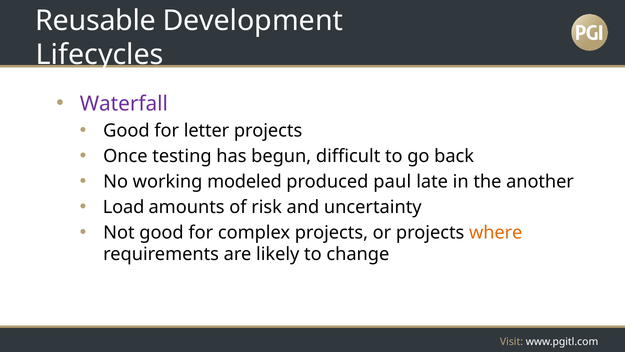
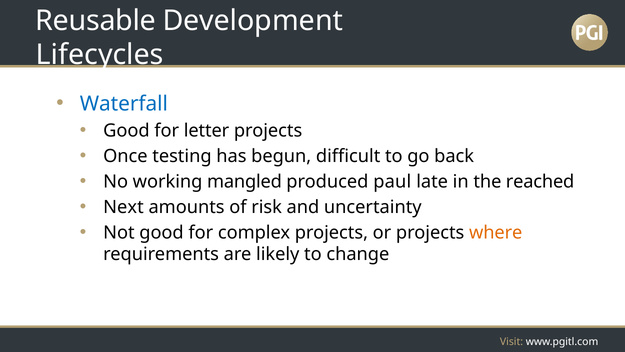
Waterfall colour: purple -> blue
modeled: modeled -> mangled
another: another -> reached
Load: Load -> Next
